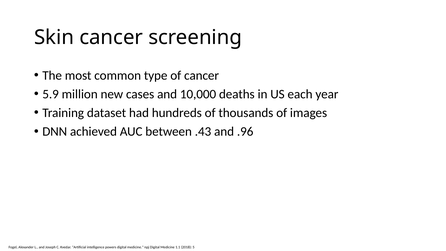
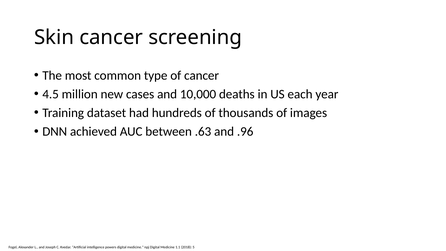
5.9: 5.9 -> 4.5
.43: .43 -> .63
